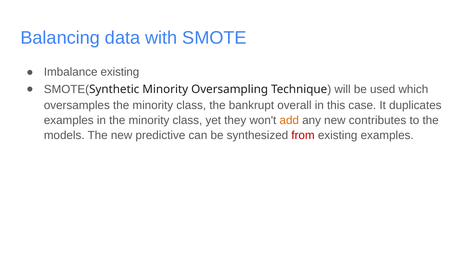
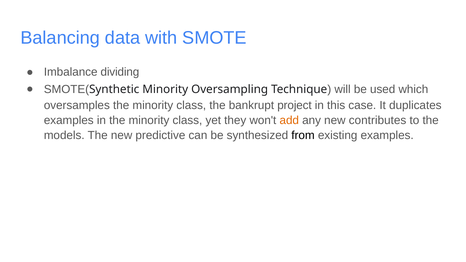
Imbalance existing: existing -> dividing
overall: overall -> project
from colour: red -> black
